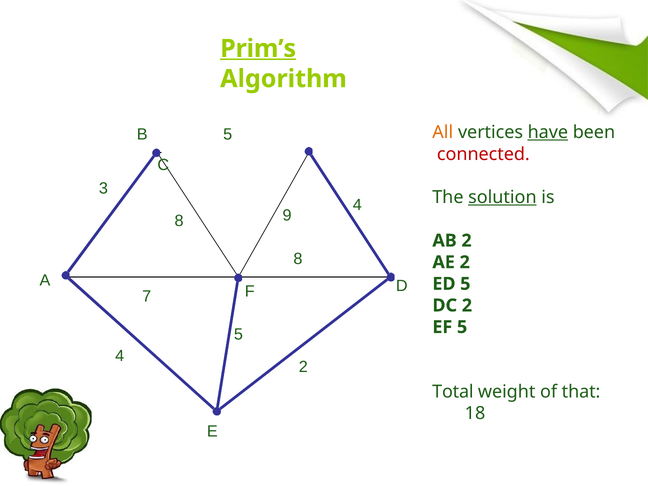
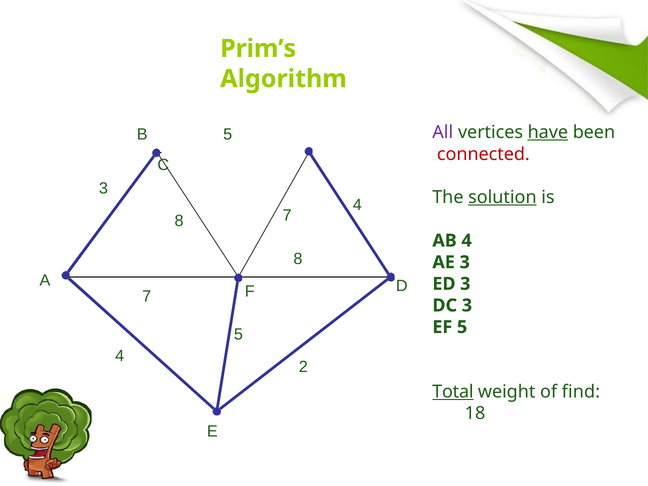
Prim’s underline: present -> none
All colour: orange -> purple
8 9: 9 -> 7
AB 2: 2 -> 4
AE 2: 2 -> 3
ED 5: 5 -> 3
DC 2: 2 -> 3
Total underline: none -> present
that: that -> find
